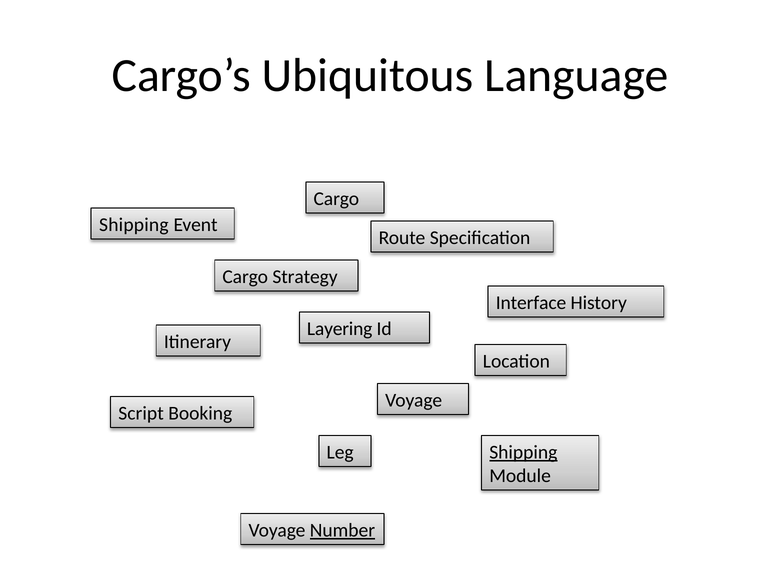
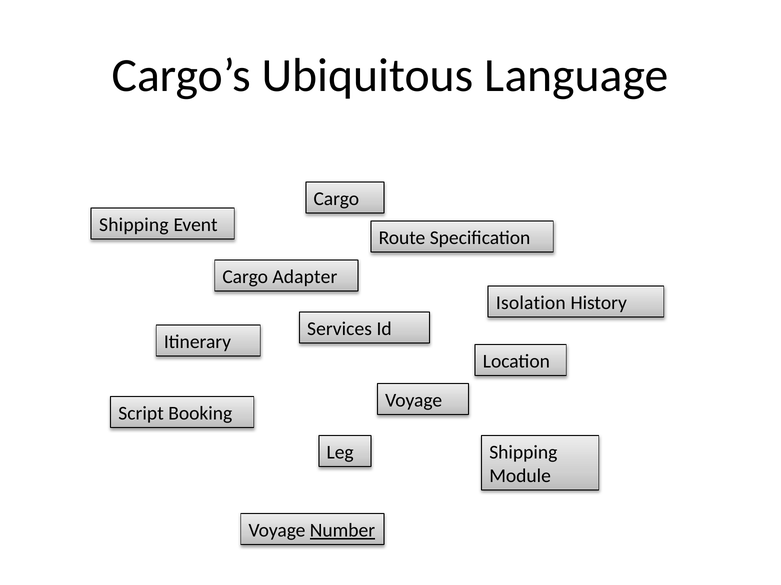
Strategy: Strategy -> Adapter
Interface: Interface -> Isolation
Layering: Layering -> Services
Shipping at (523, 453) underline: present -> none
